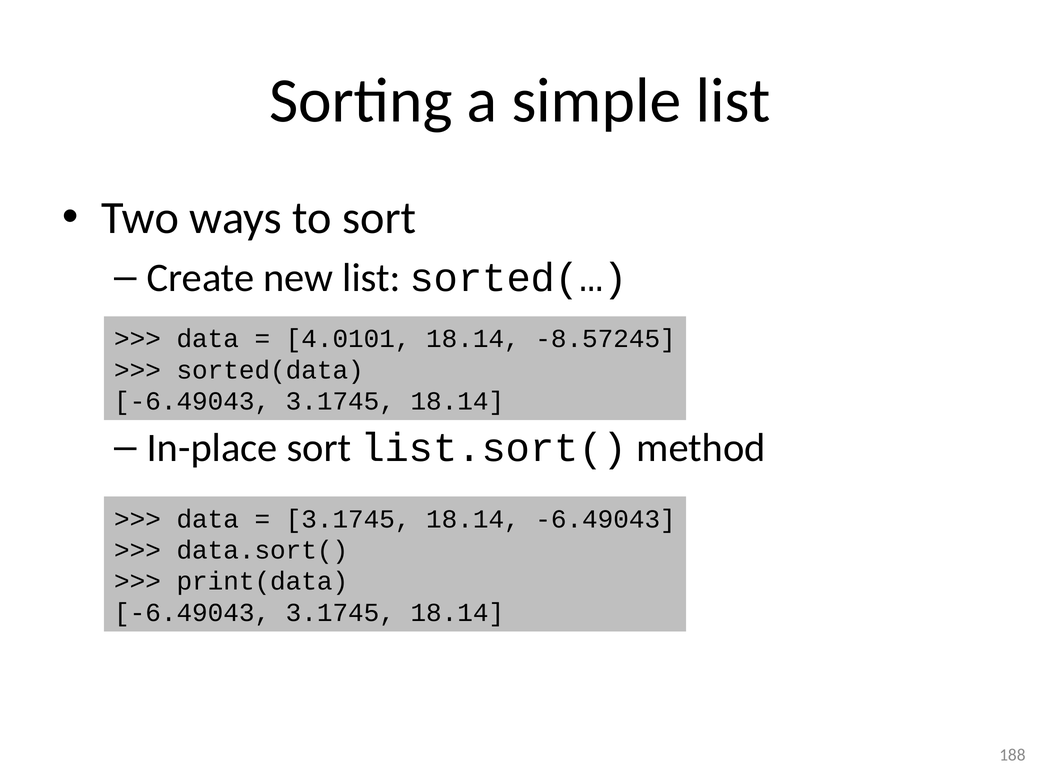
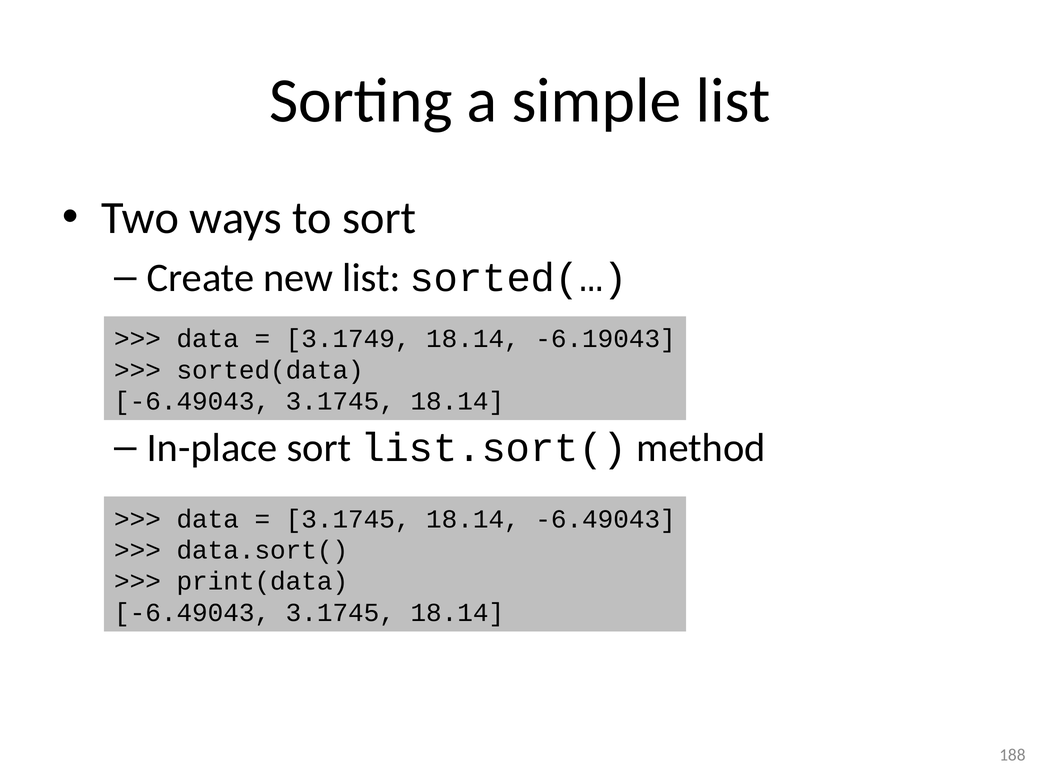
4.0101: 4.0101 -> 3.1749
-8.57245: -8.57245 -> -6.19043
